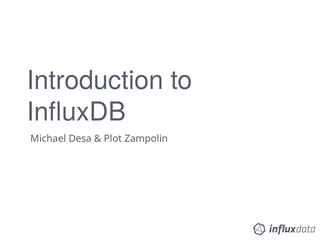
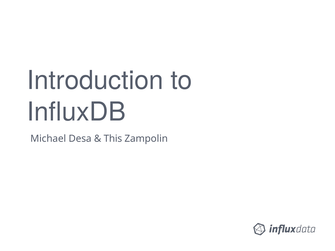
Plot: Plot -> This
